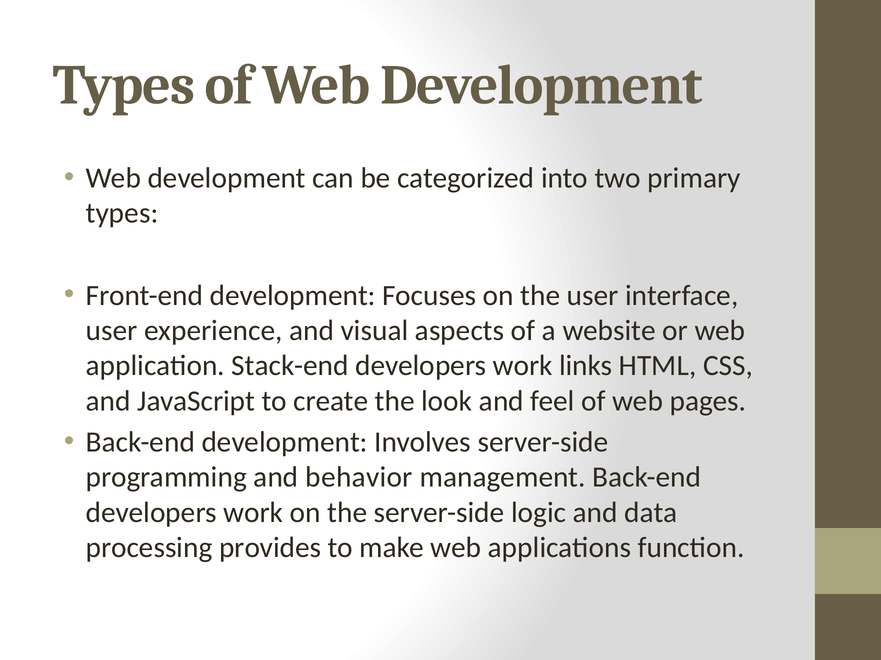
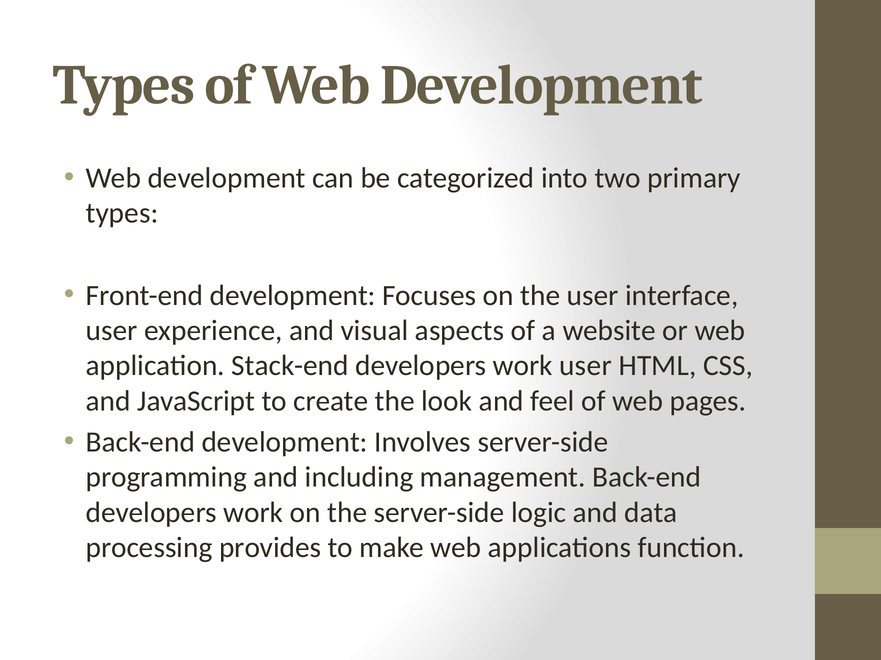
work links: links -> user
behavior: behavior -> including
